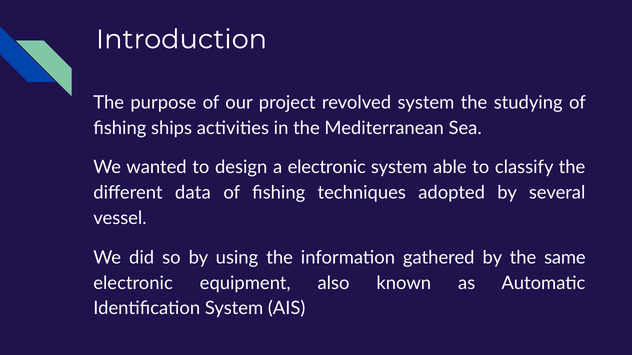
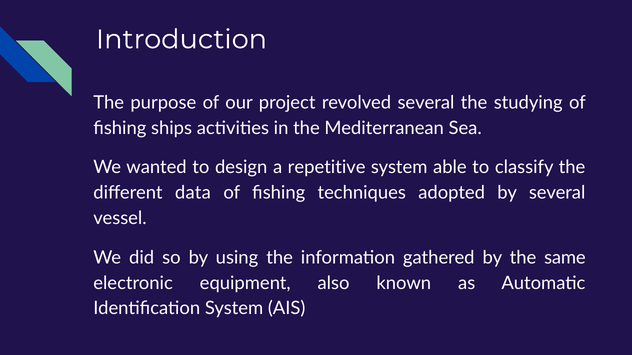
revolved system: system -> several
a electronic: electronic -> repetitive
